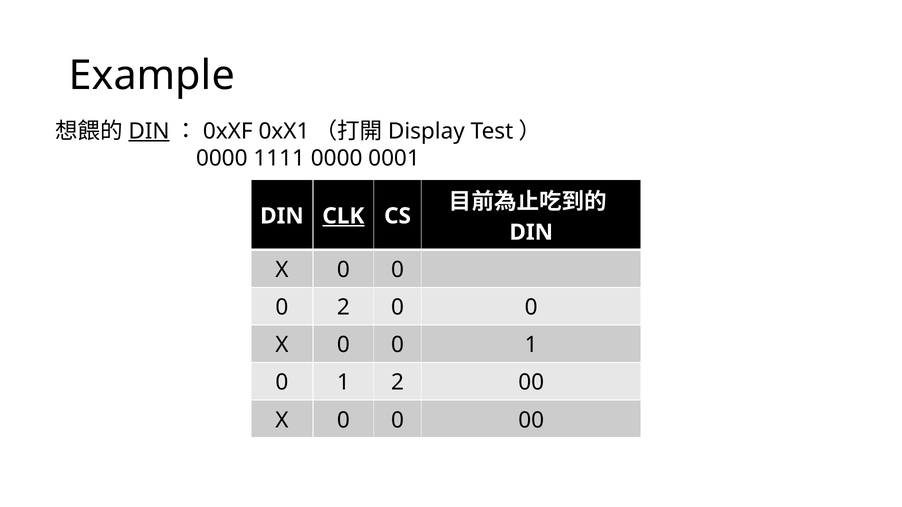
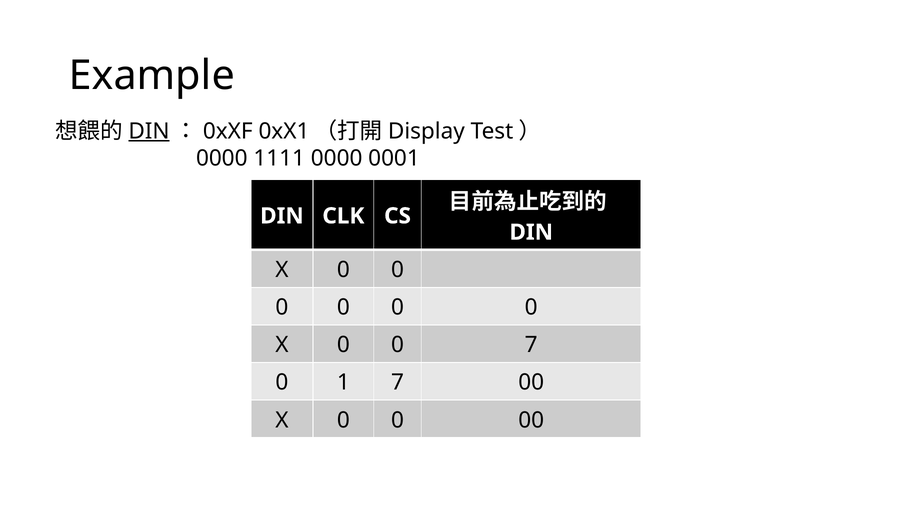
CLK underline: present -> none
2 at (343, 308): 2 -> 0
0 0 1: 1 -> 7
1 2: 2 -> 7
